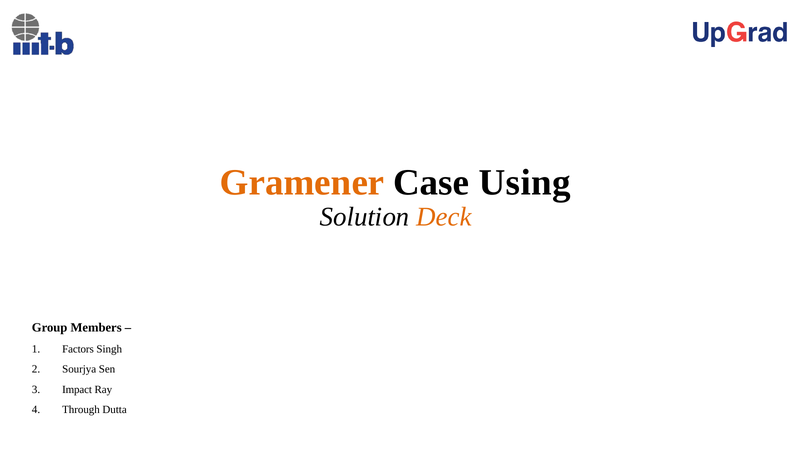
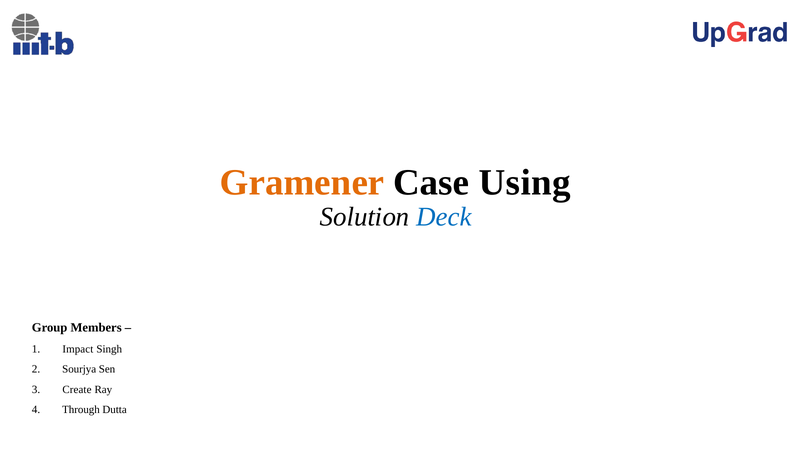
Deck colour: orange -> blue
Factors: Factors -> Impact
Impact: Impact -> Create
